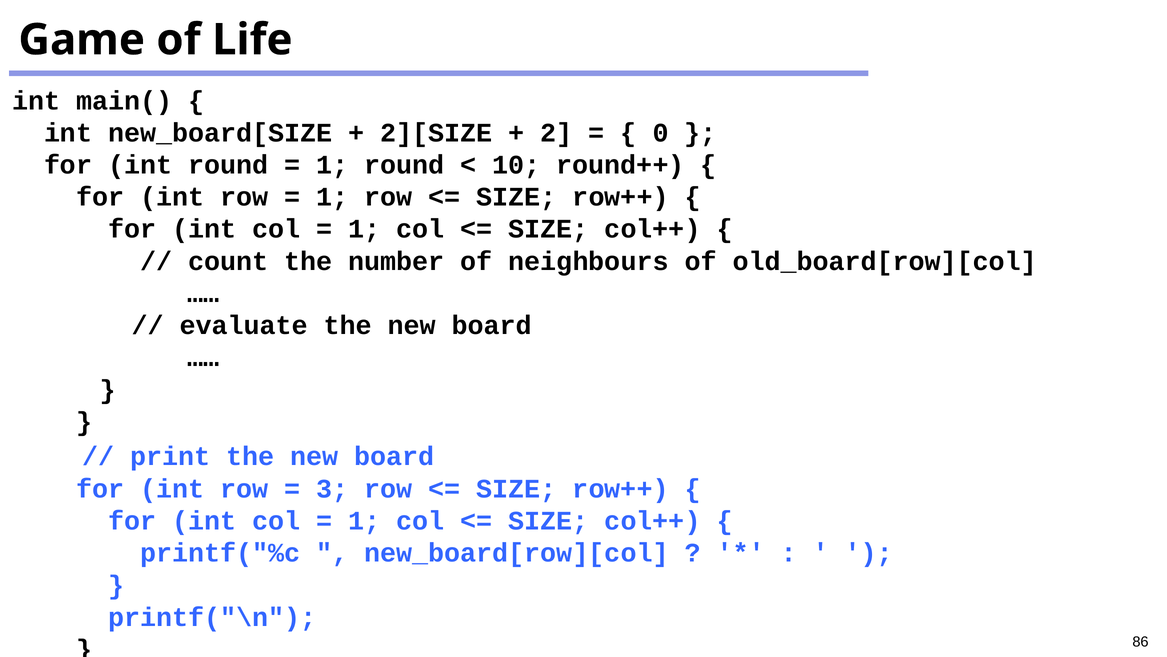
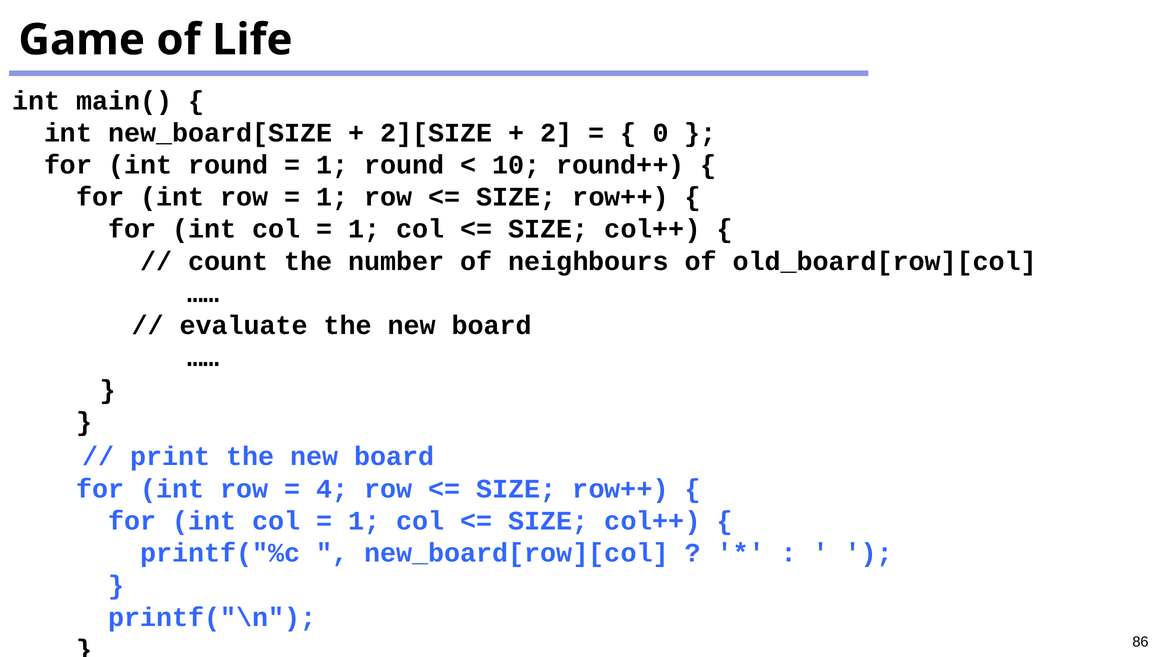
3: 3 -> 4
